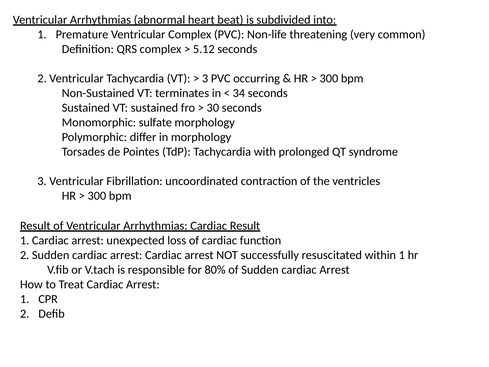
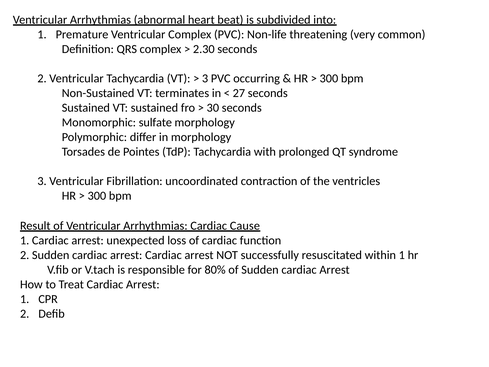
5.12: 5.12 -> 2.30
34: 34 -> 27
Cardiac Result: Result -> Cause
